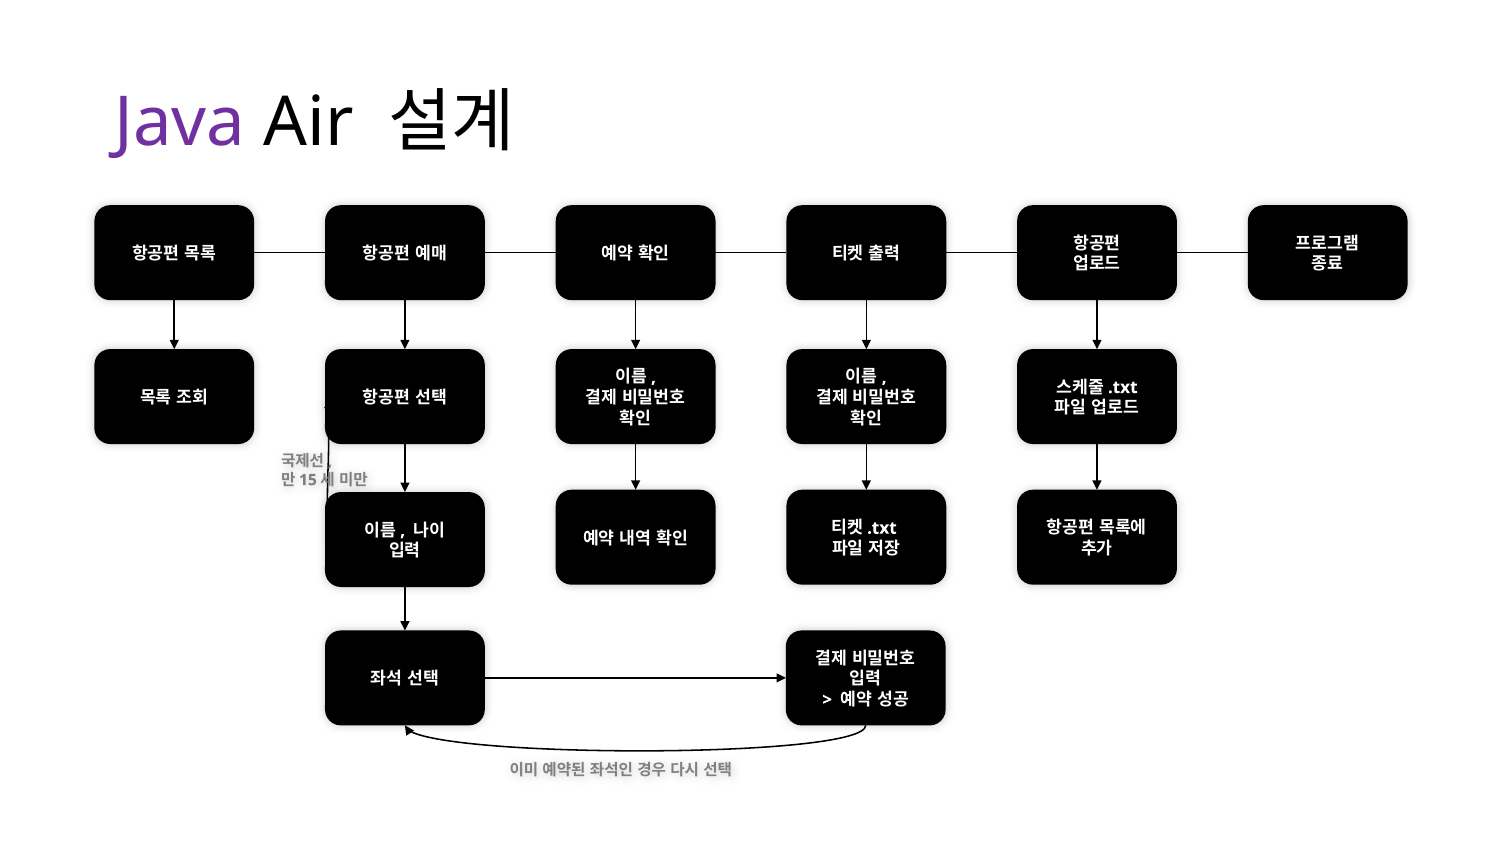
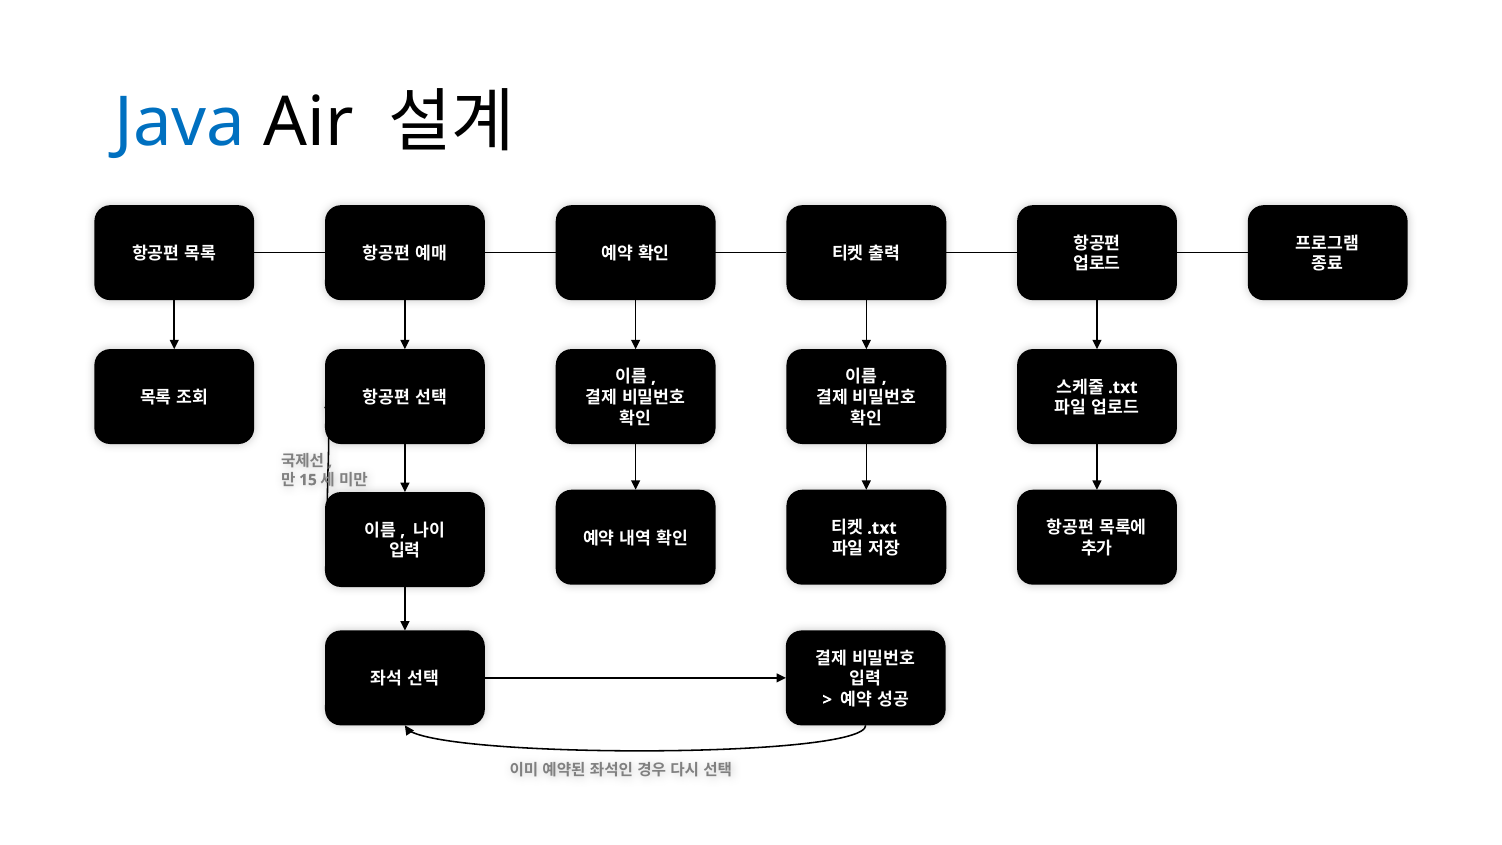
Java colour: purple -> blue
